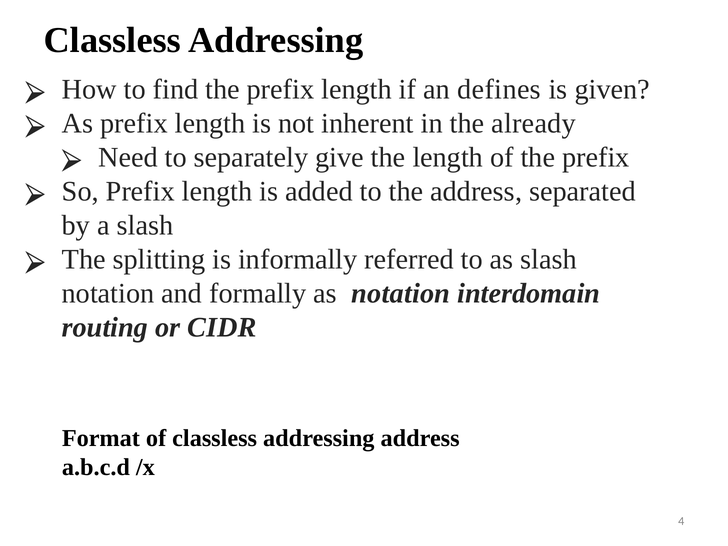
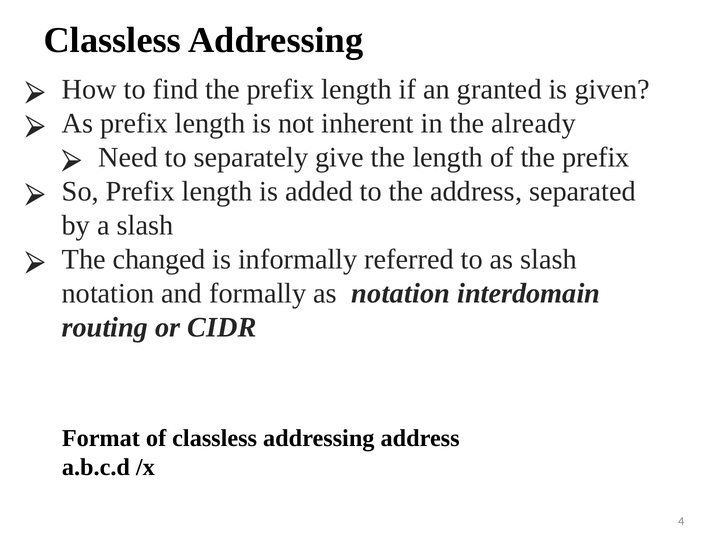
defines: defines -> granted
splitting: splitting -> changed
